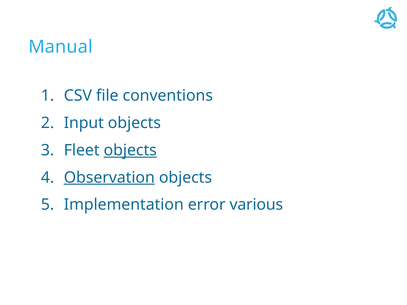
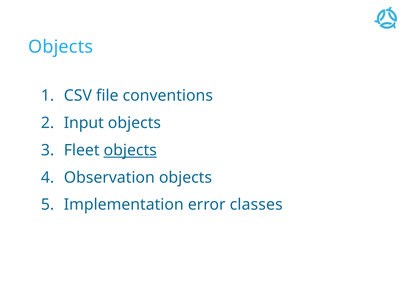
Manual at (61, 47): Manual -> Objects
Observation underline: present -> none
various: various -> classes
